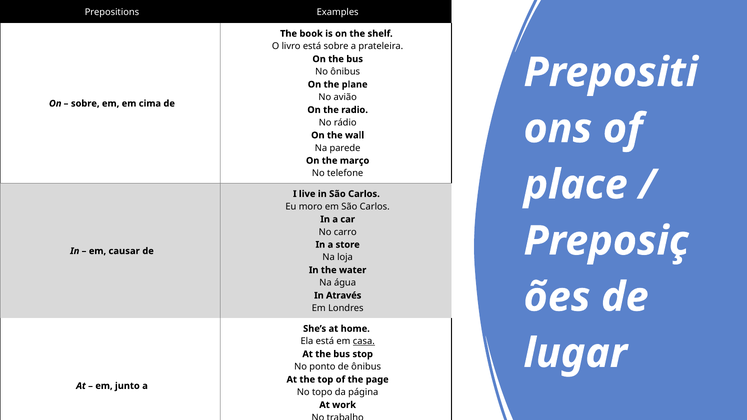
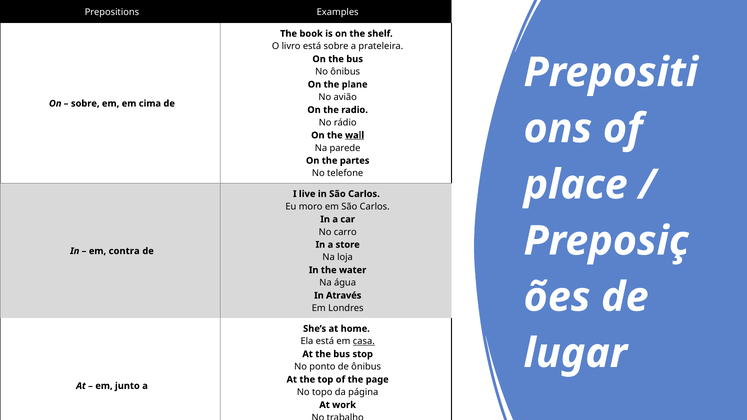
wall underline: none -> present
março: março -> partes
causar: causar -> contra
